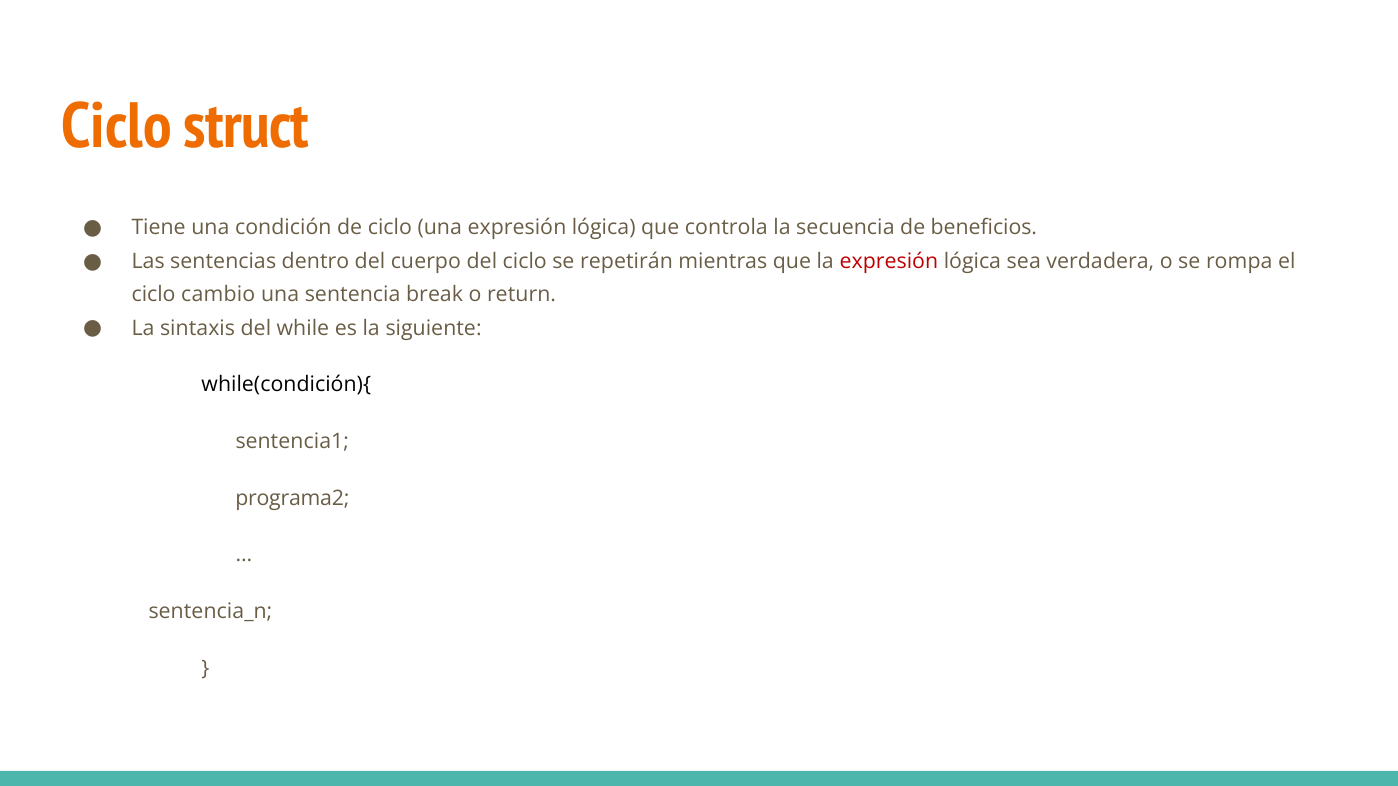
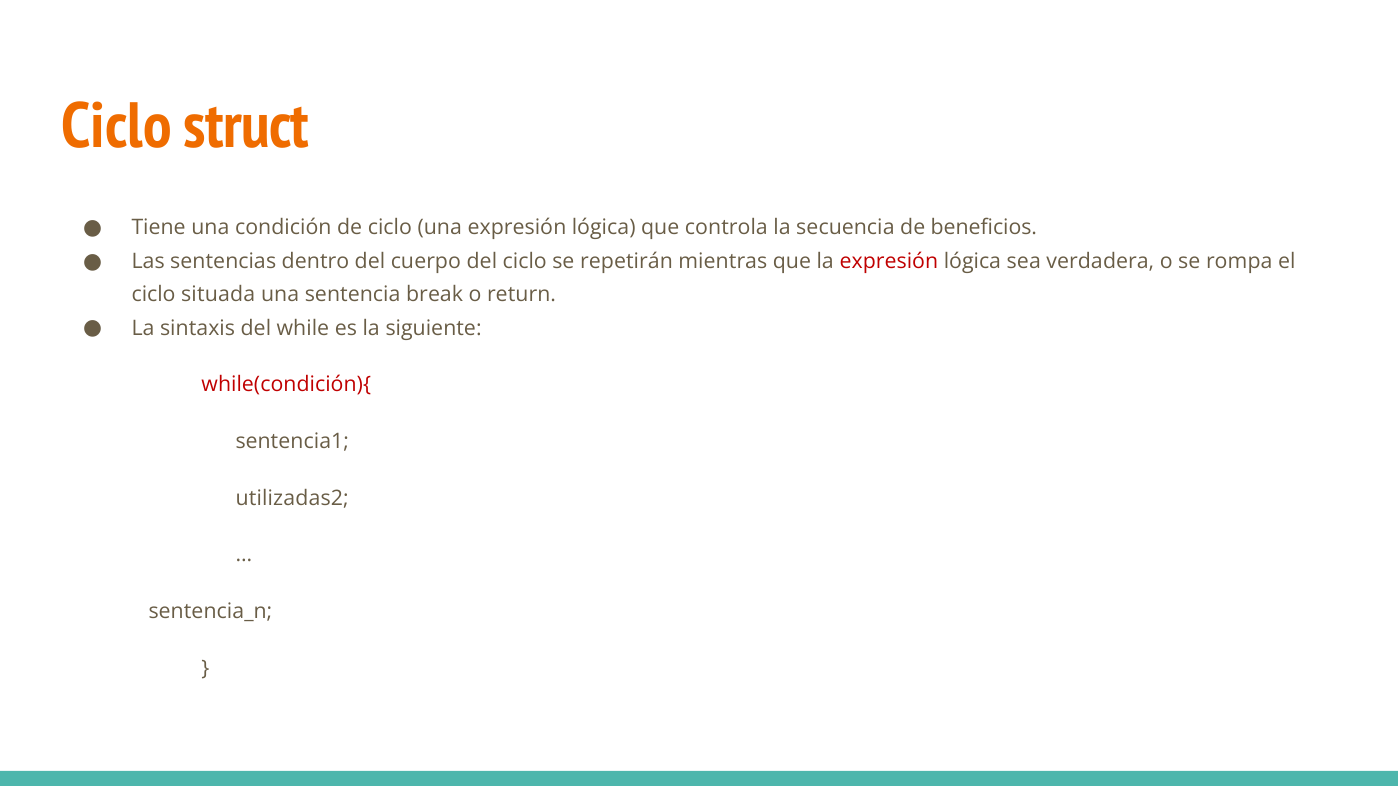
cambio: cambio -> situada
while(condición){ colour: black -> red
programa2: programa2 -> utilizadas2
